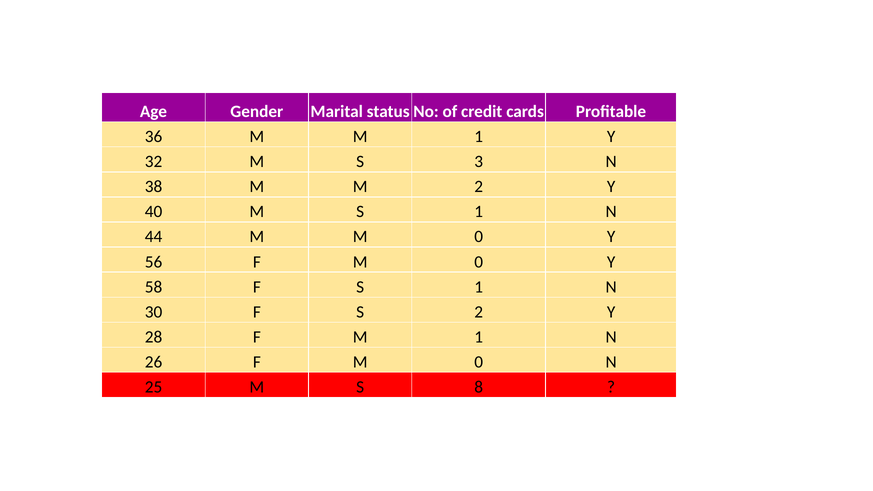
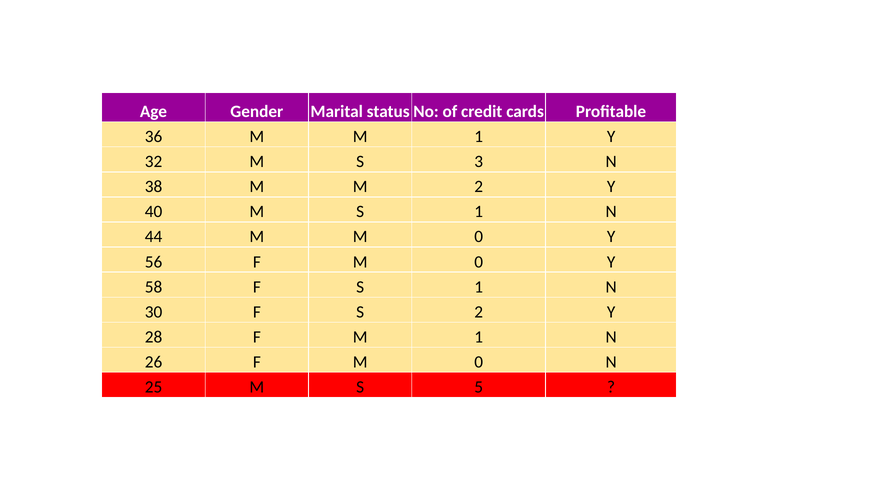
8: 8 -> 5
